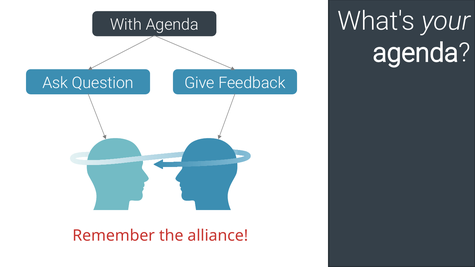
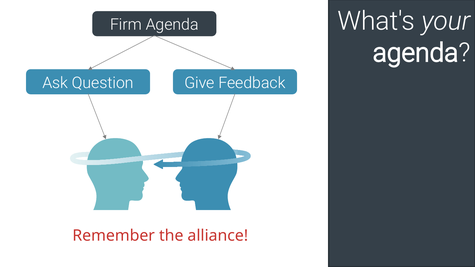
With: With -> Firm
